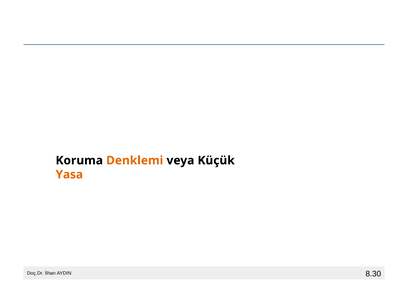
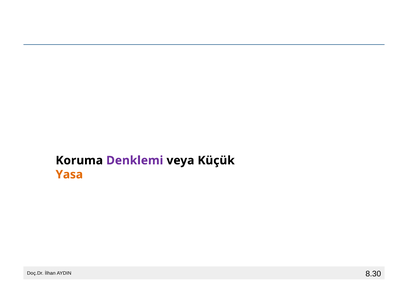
Denklemi colour: orange -> purple
